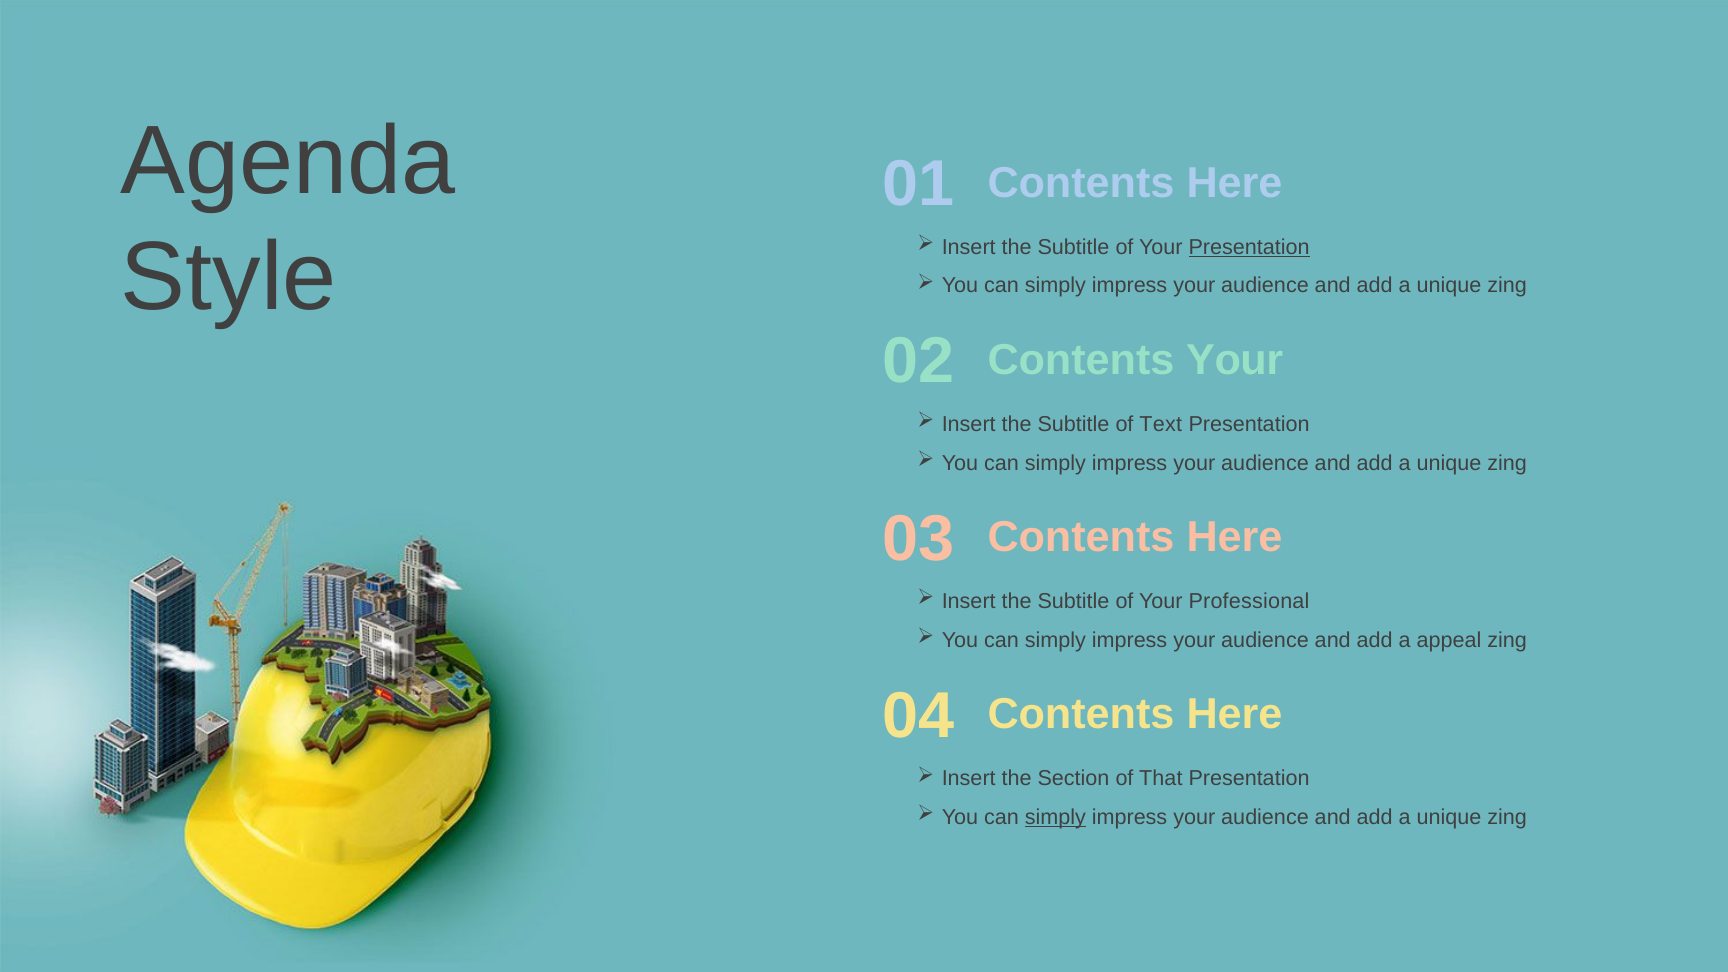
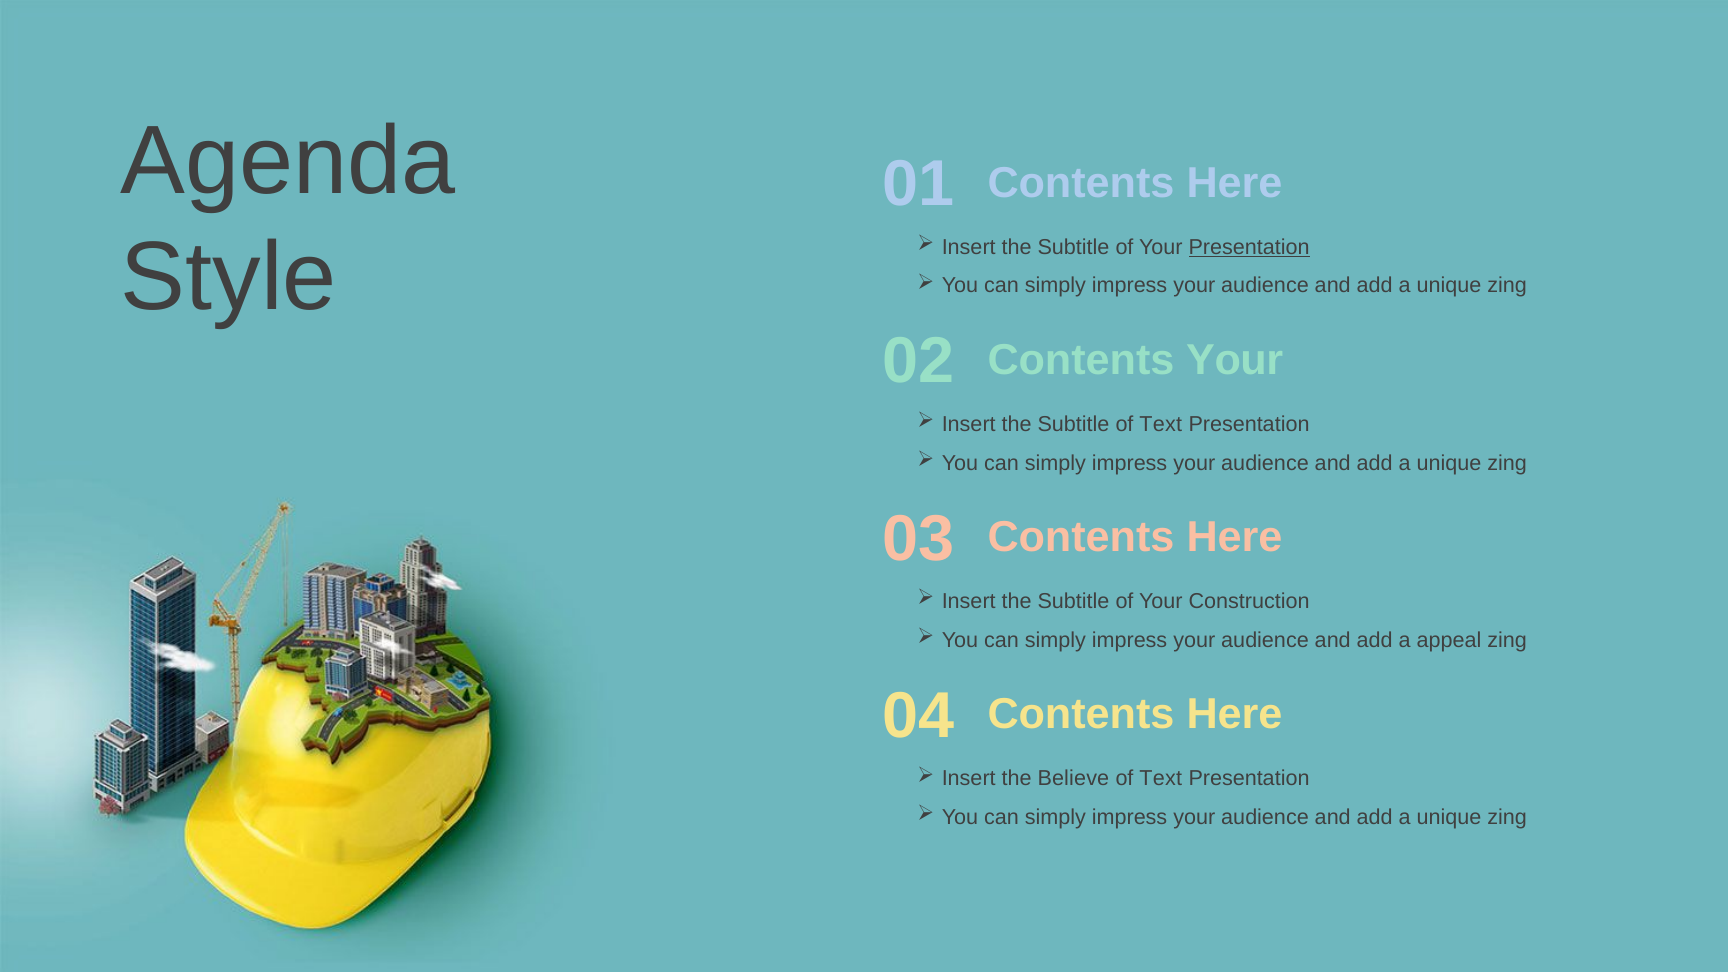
Professional: Professional -> Construction
Section: Section -> Believe
That at (1161, 778): That -> Text
simply at (1055, 817) underline: present -> none
